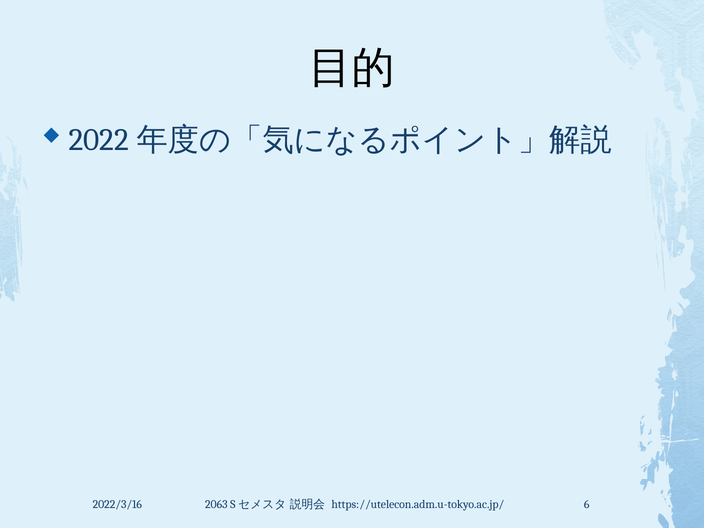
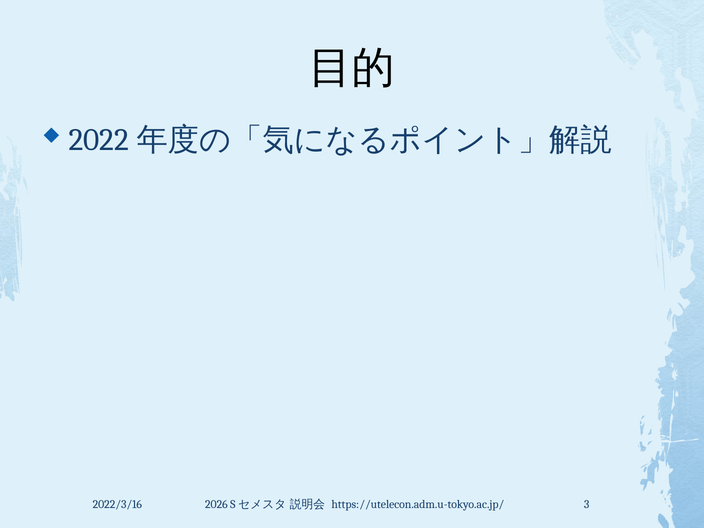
2063: 2063 -> 2026
6: 6 -> 3
